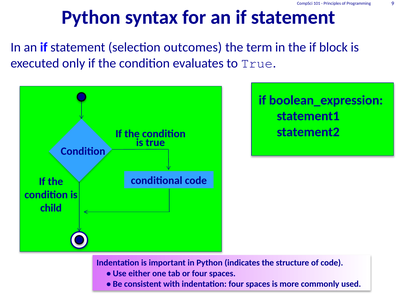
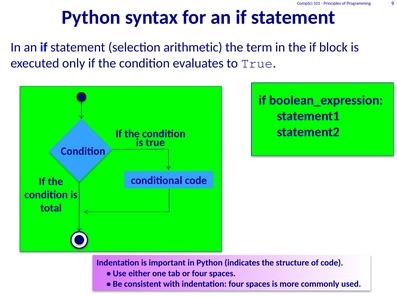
outcomes: outcomes -> arithmetic
child: child -> total
